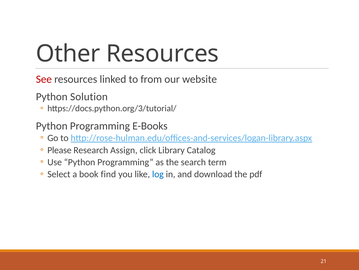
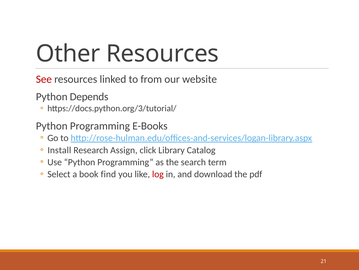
Solution: Solution -> Depends
Please: Please -> Install
log colour: blue -> red
